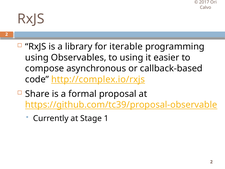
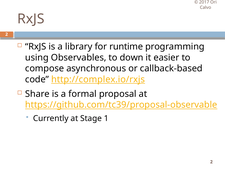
iterable: iterable -> runtime
to using: using -> down
